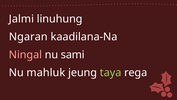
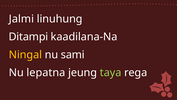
Ngaran: Ngaran -> Ditampi
Ningal colour: pink -> yellow
mahluk: mahluk -> lepatna
